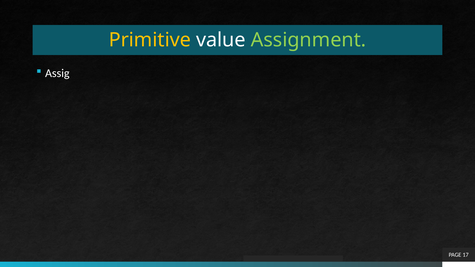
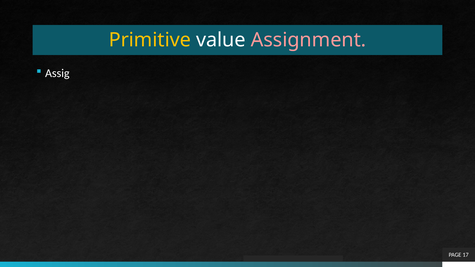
Assignment colour: light green -> pink
